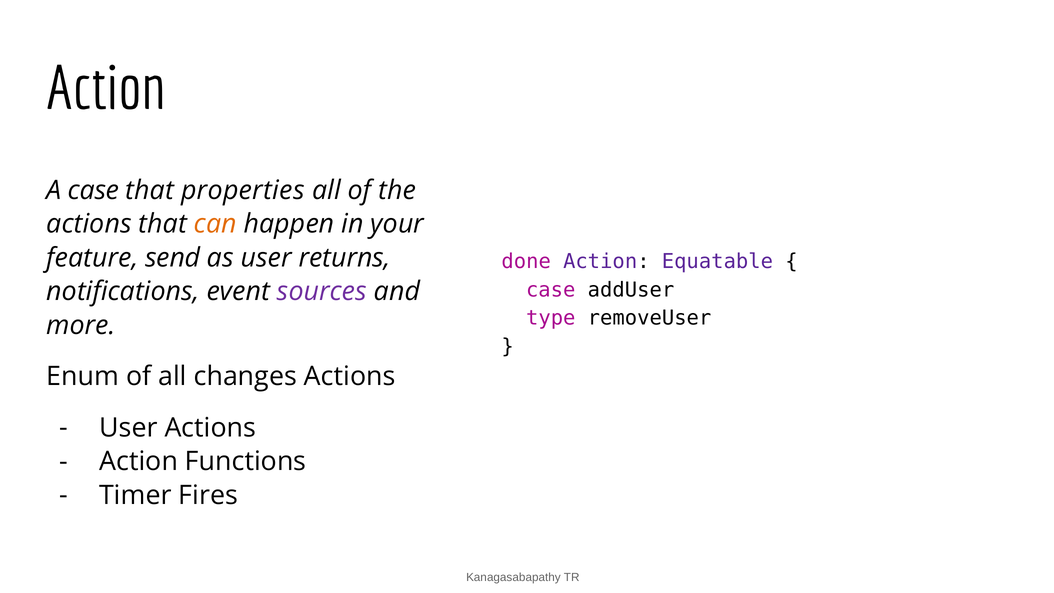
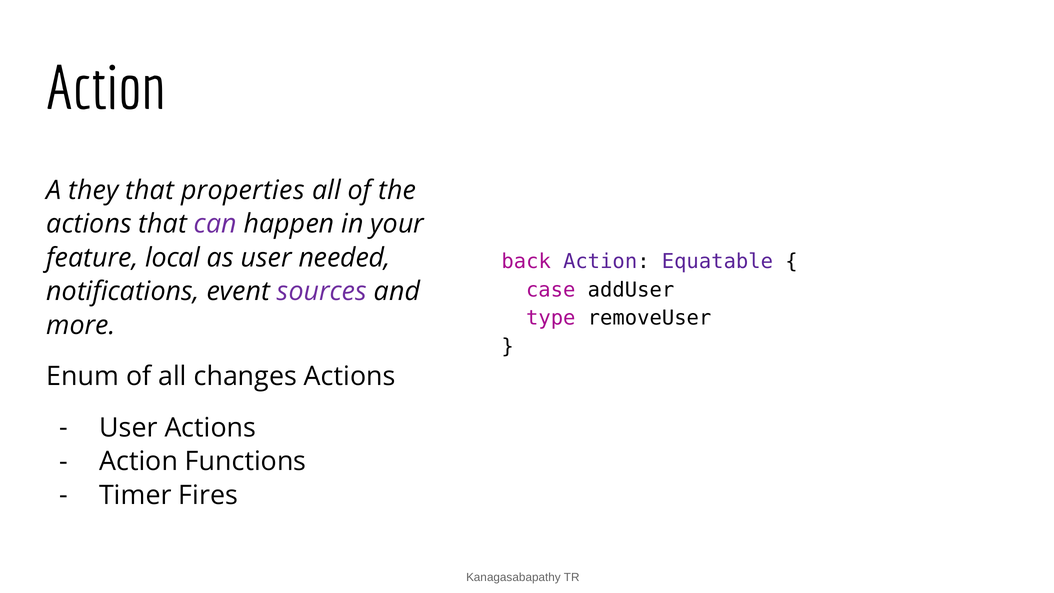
A case: case -> they
can colour: orange -> purple
send: send -> local
returns: returns -> needed
done: done -> back
